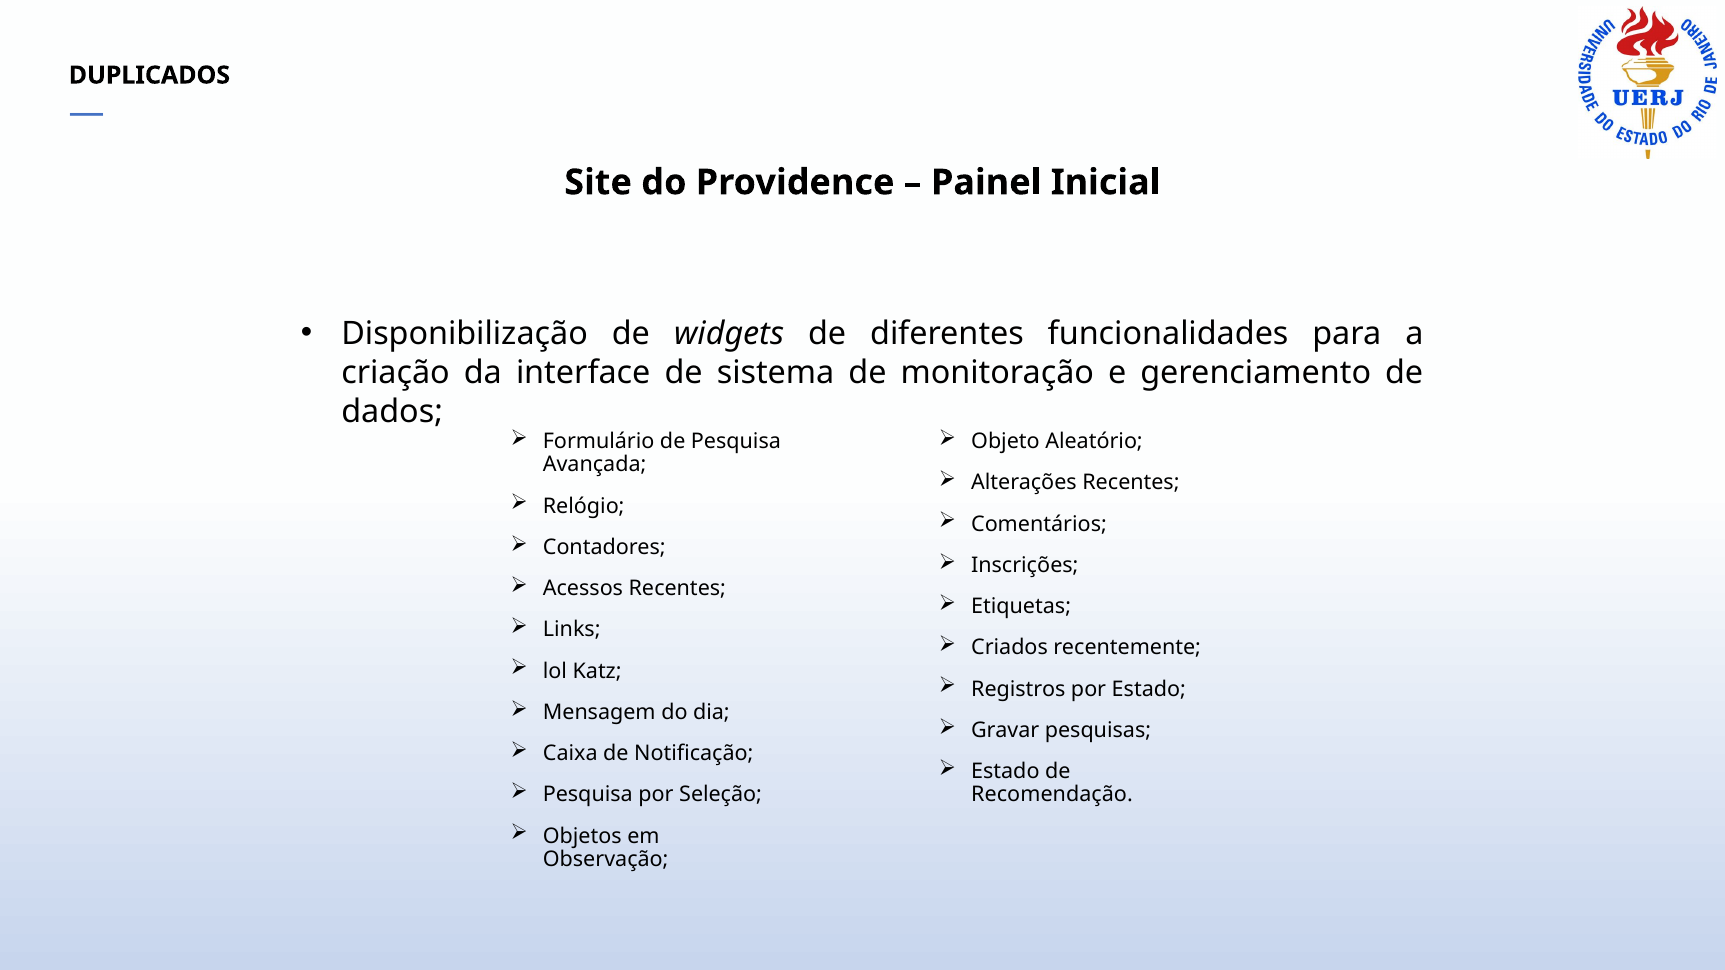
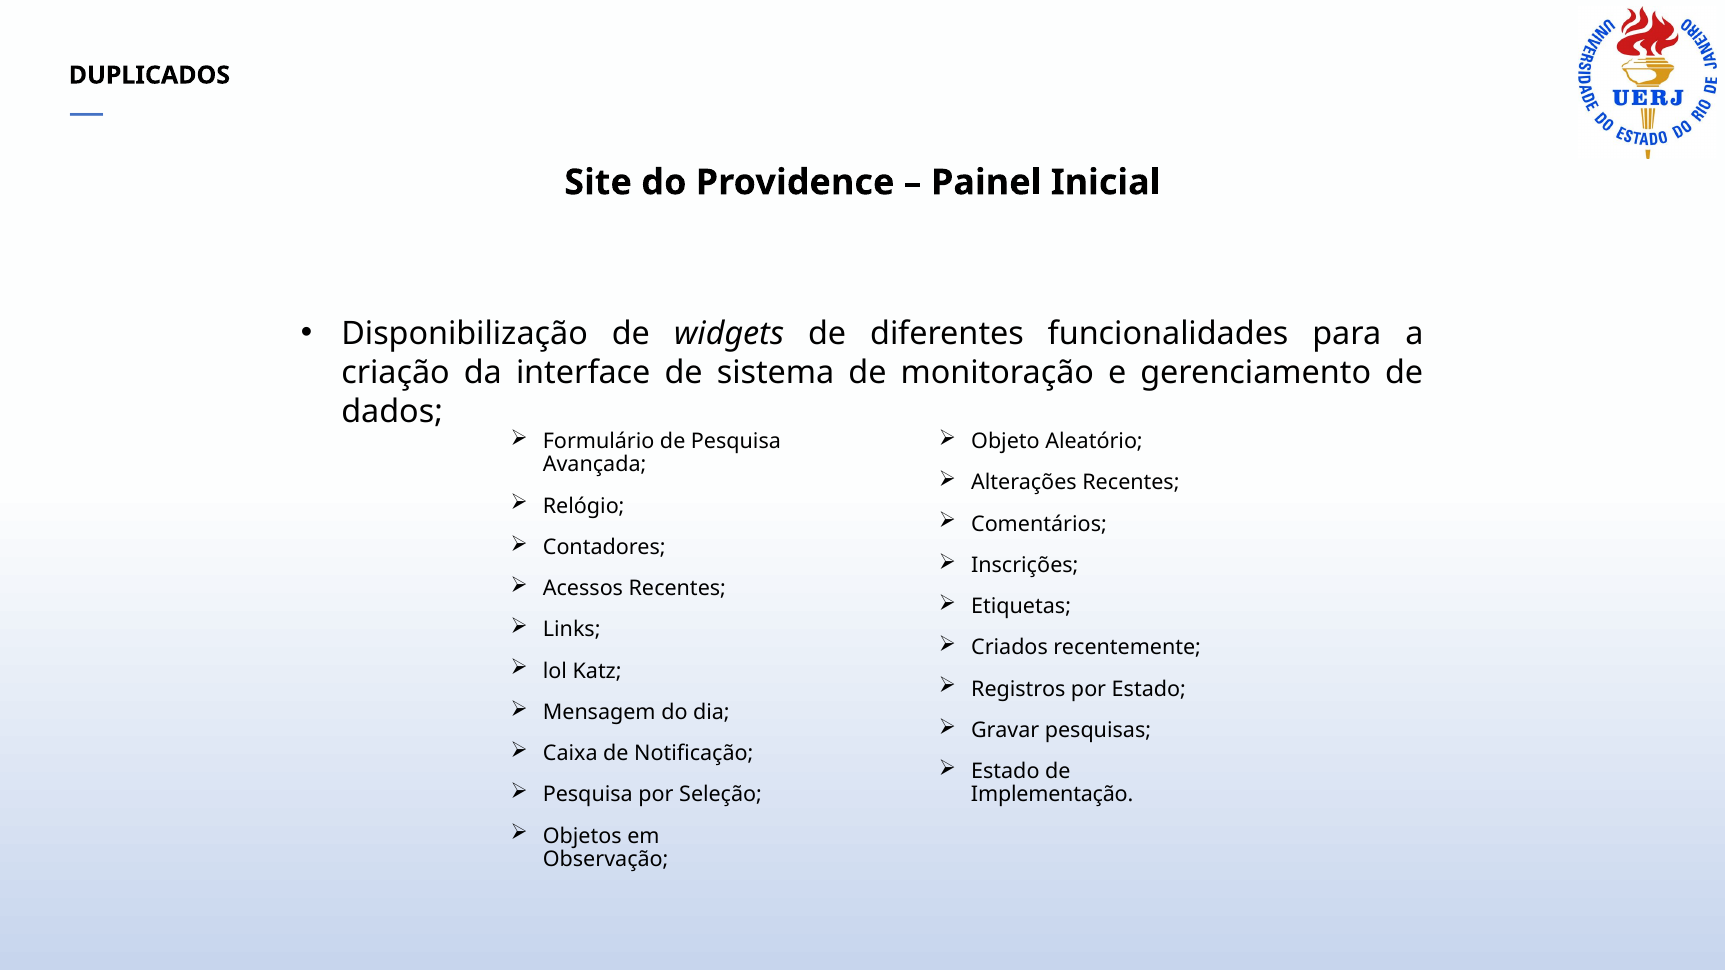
Recomendação: Recomendação -> Implementação
